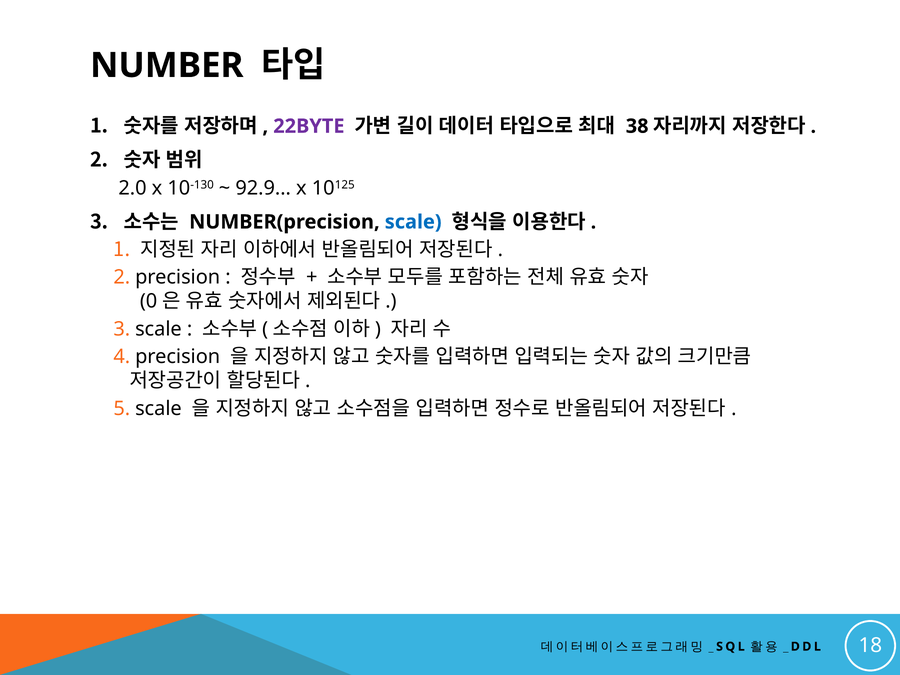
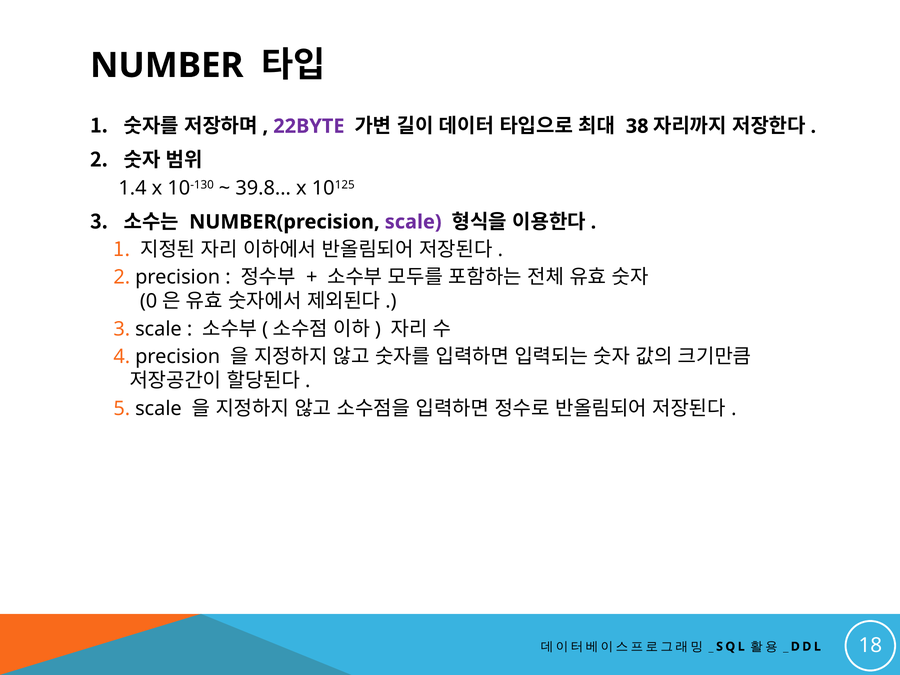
2.0: 2.0 -> 1.4
92.9: 92.9 -> 39.8
scale at (413, 222) colour: blue -> purple
